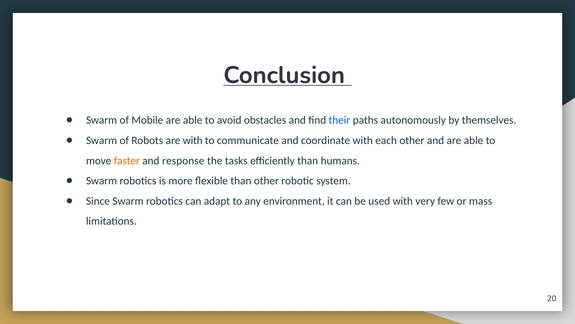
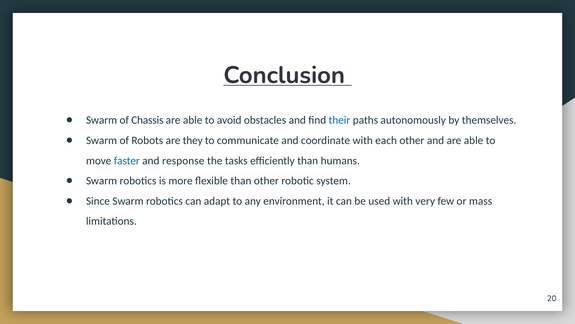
Mobile: Mobile -> Chassis
are with: with -> they
faster colour: orange -> blue
